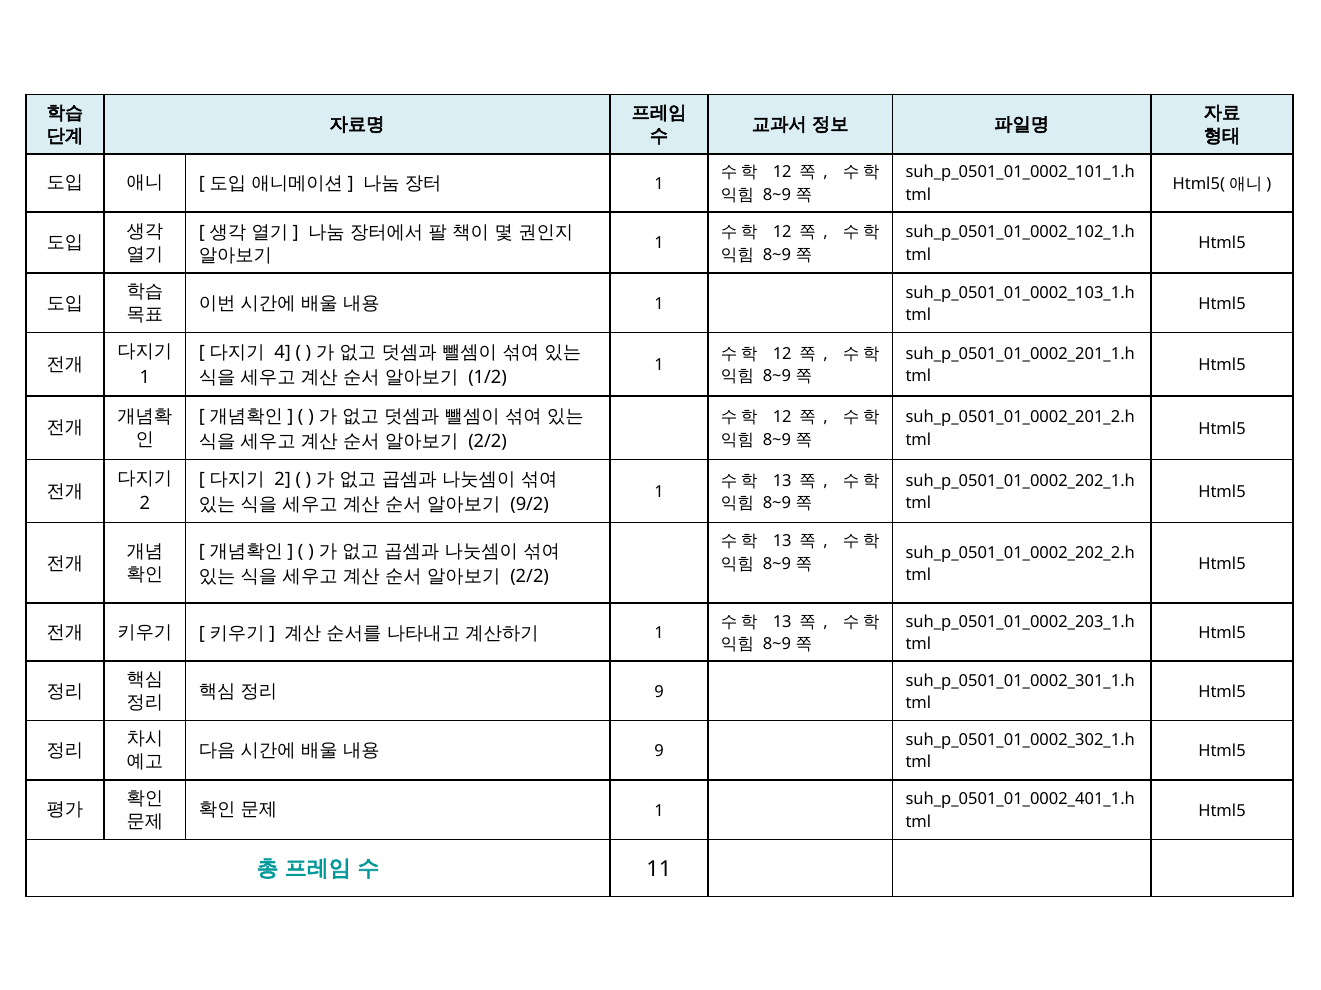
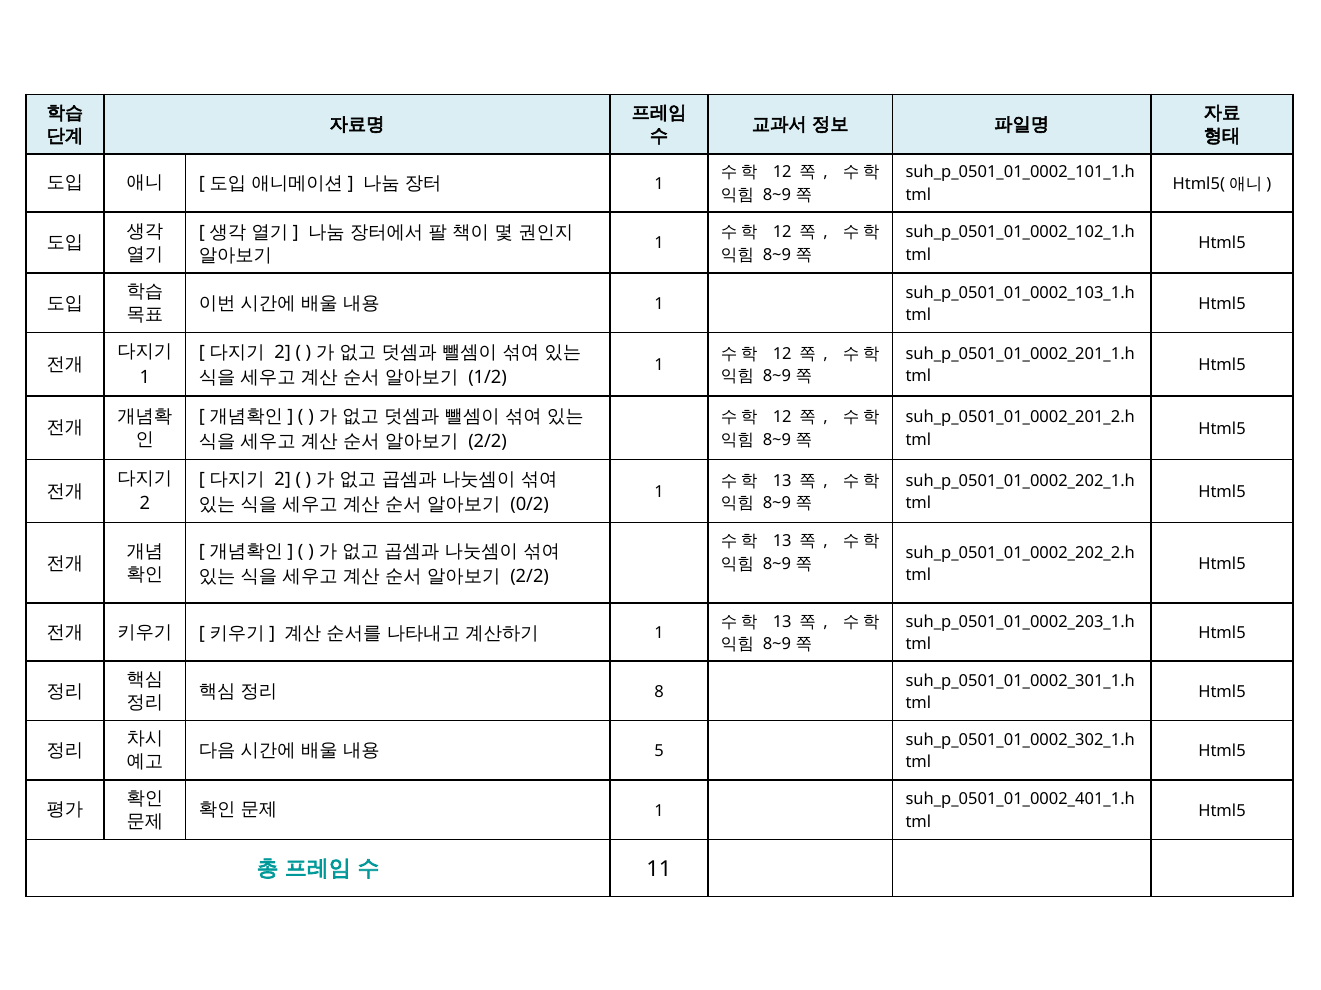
4 at (283, 353): 4 -> 2
9/2: 9/2 -> 0/2
9 at (659, 692): 9 -> 8
9 at (659, 752): 9 -> 5
